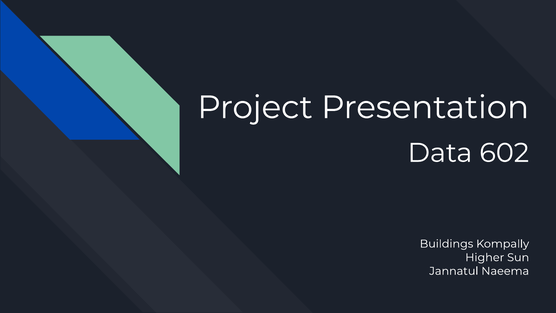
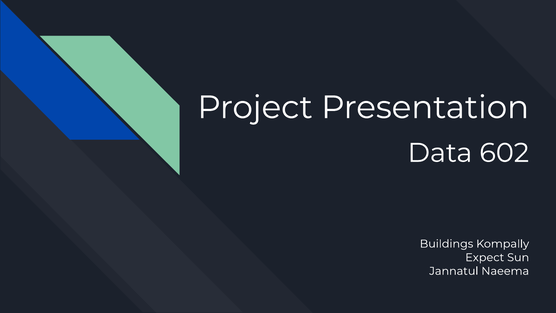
Higher: Higher -> Expect
